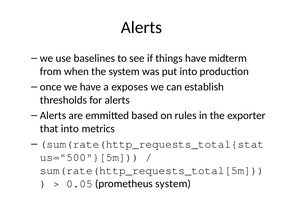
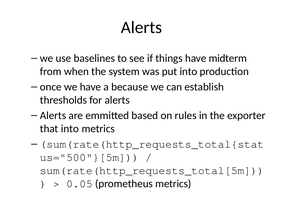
exposes: exposes -> because
prometheus system: system -> metrics
